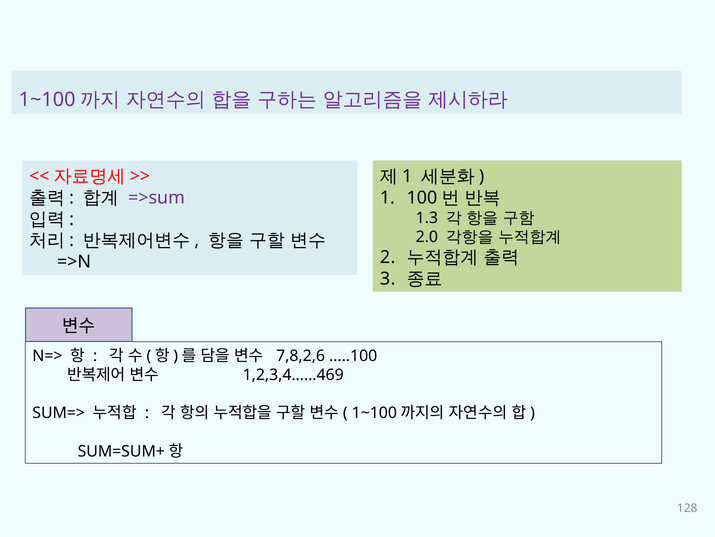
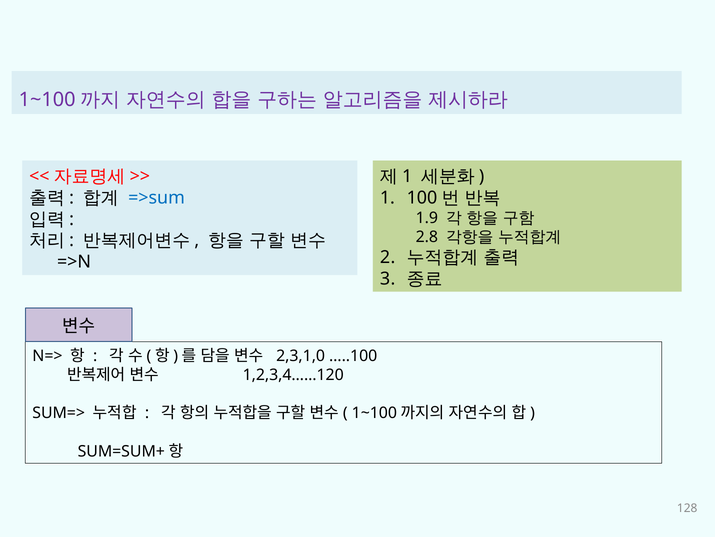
=>sum colour: purple -> blue
1.3: 1.3 -> 1.9
2.0: 2.0 -> 2.8
7,8,2,6: 7,8,2,6 -> 2,3,1,0
1,2,3,4……469: 1,2,3,4……469 -> 1,2,3,4……120
